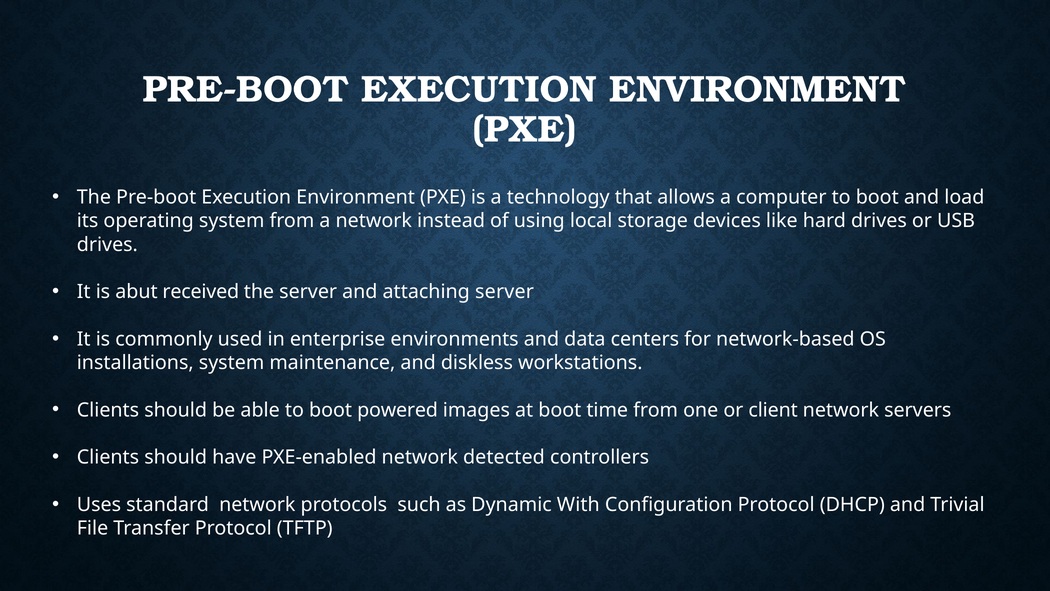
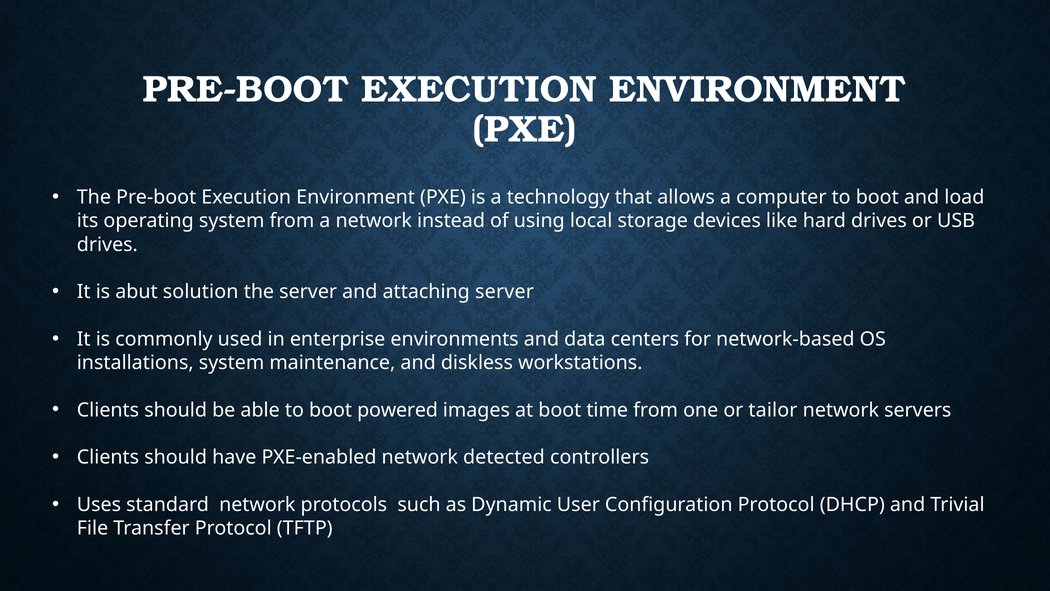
received: received -> solution
client: client -> tailor
With: With -> User
